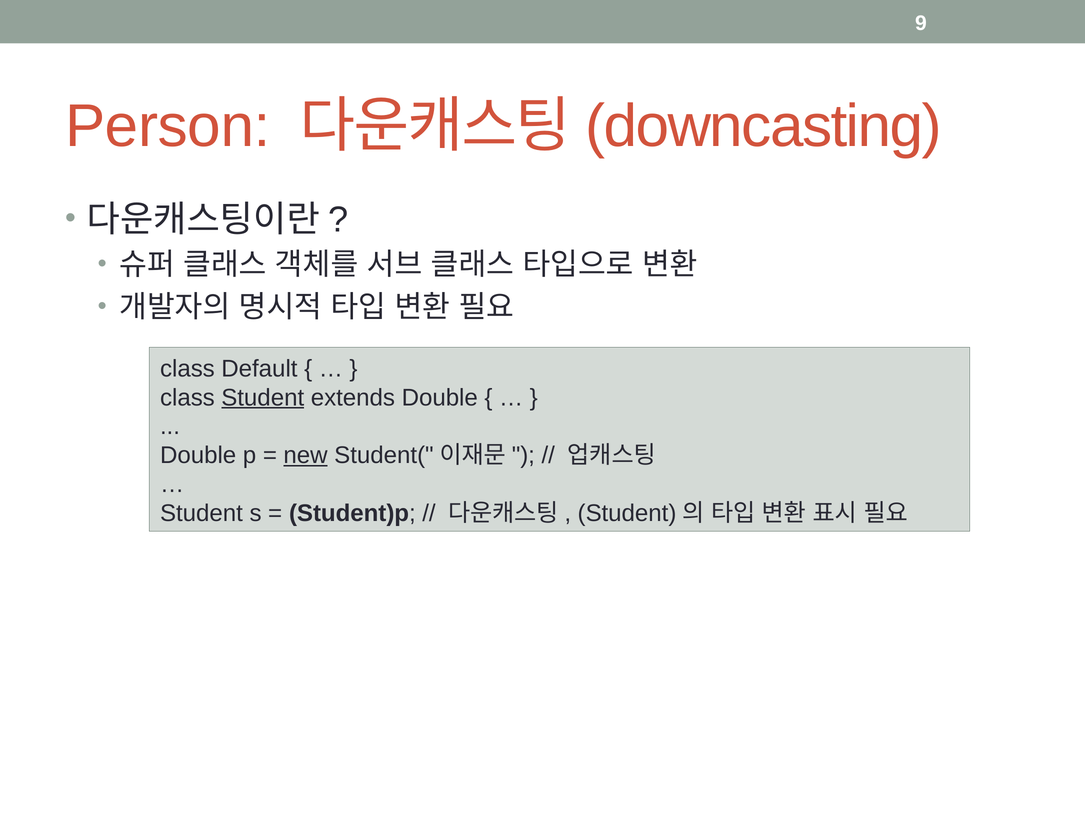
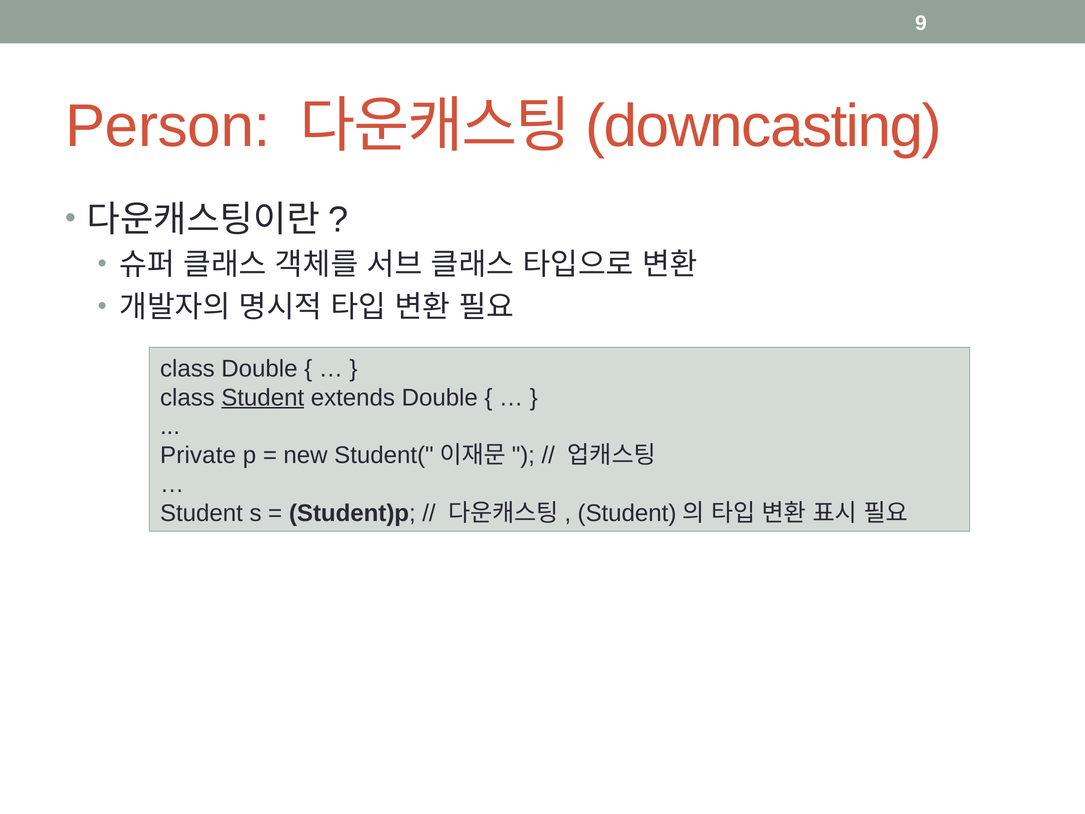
class Default: Default -> Double
Double at (198, 455): Double -> Private
new underline: present -> none
